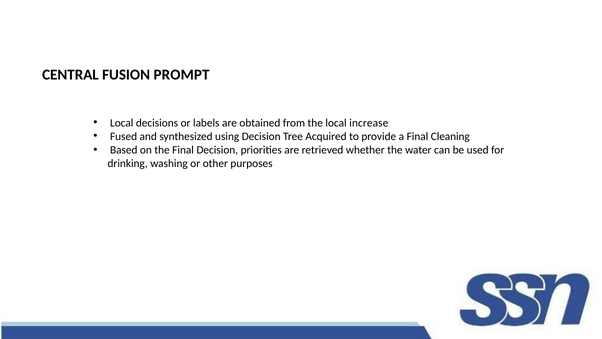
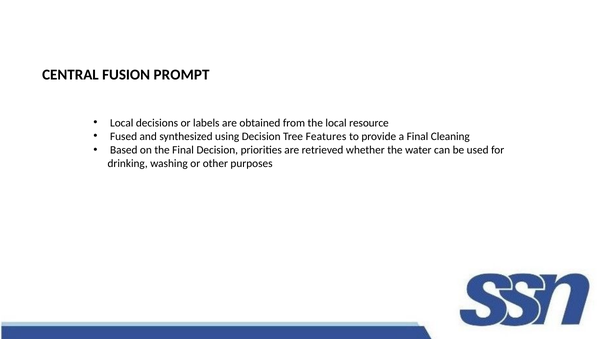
increase: increase -> resource
Acquired: Acquired -> Features
